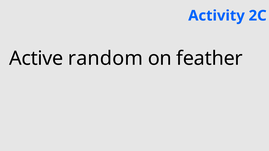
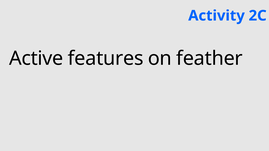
random: random -> features
